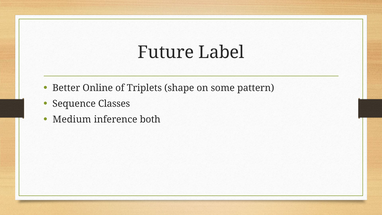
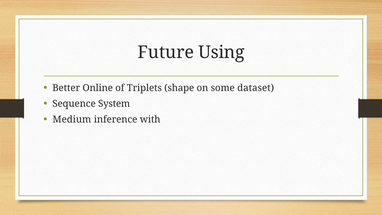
Label: Label -> Using
pattern: pattern -> dataset
Classes: Classes -> System
both: both -> with
